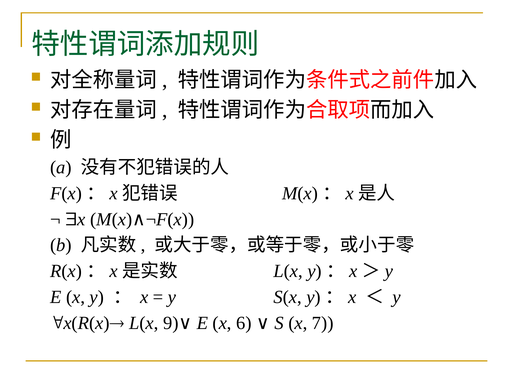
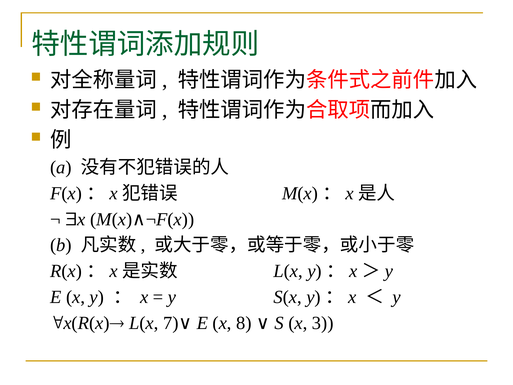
9: 9 -> 7
6: 6 -> 8
7: 7 -> 3
